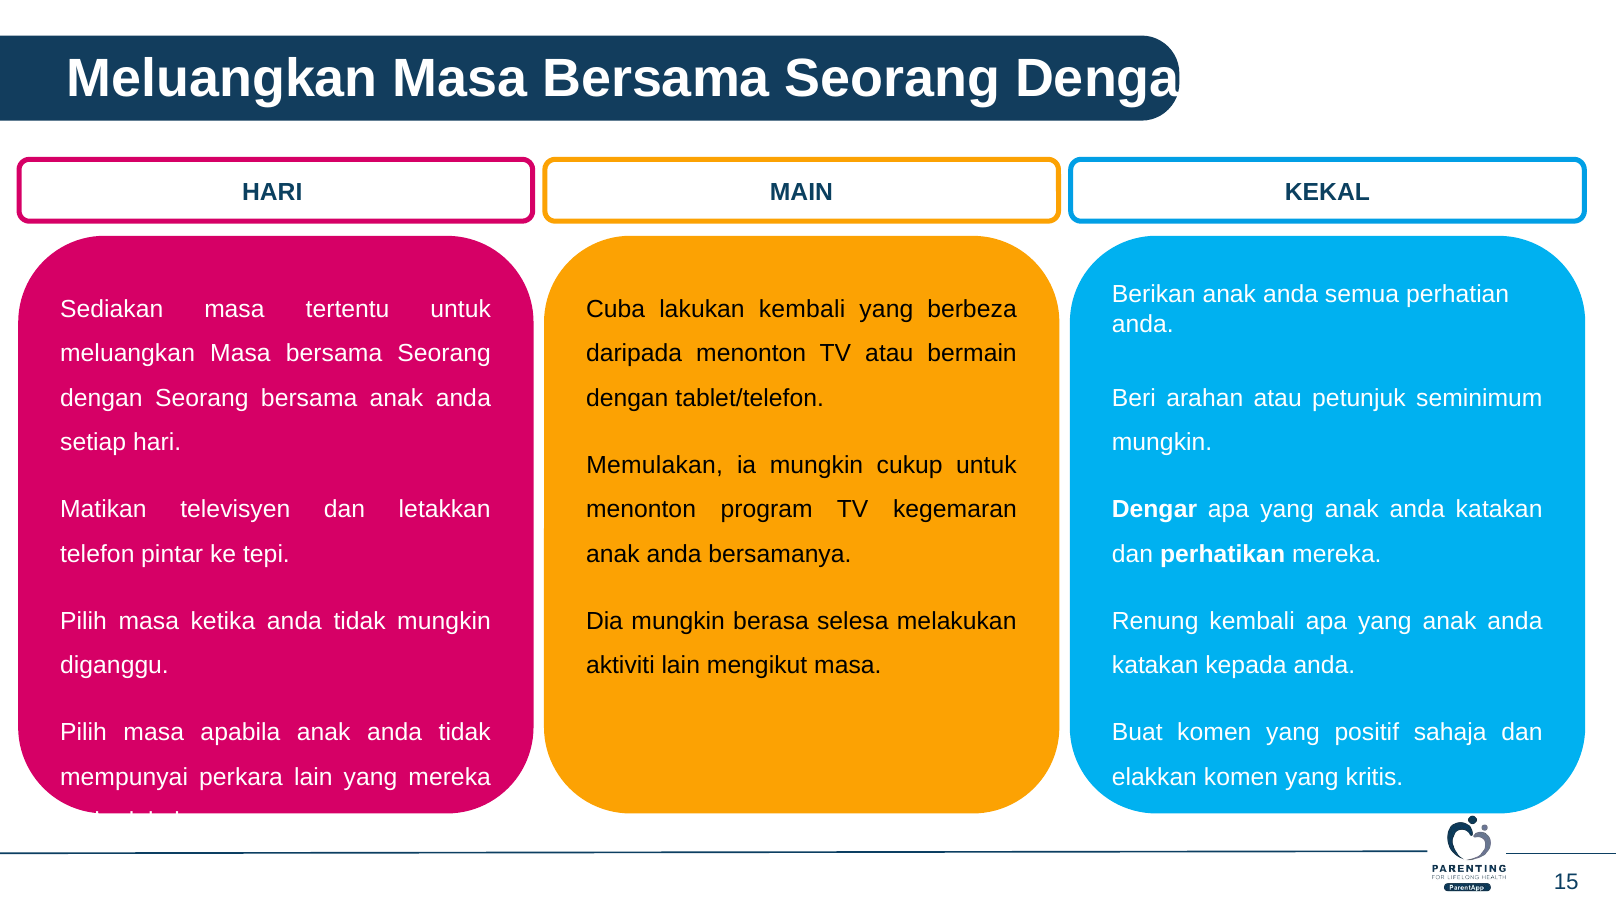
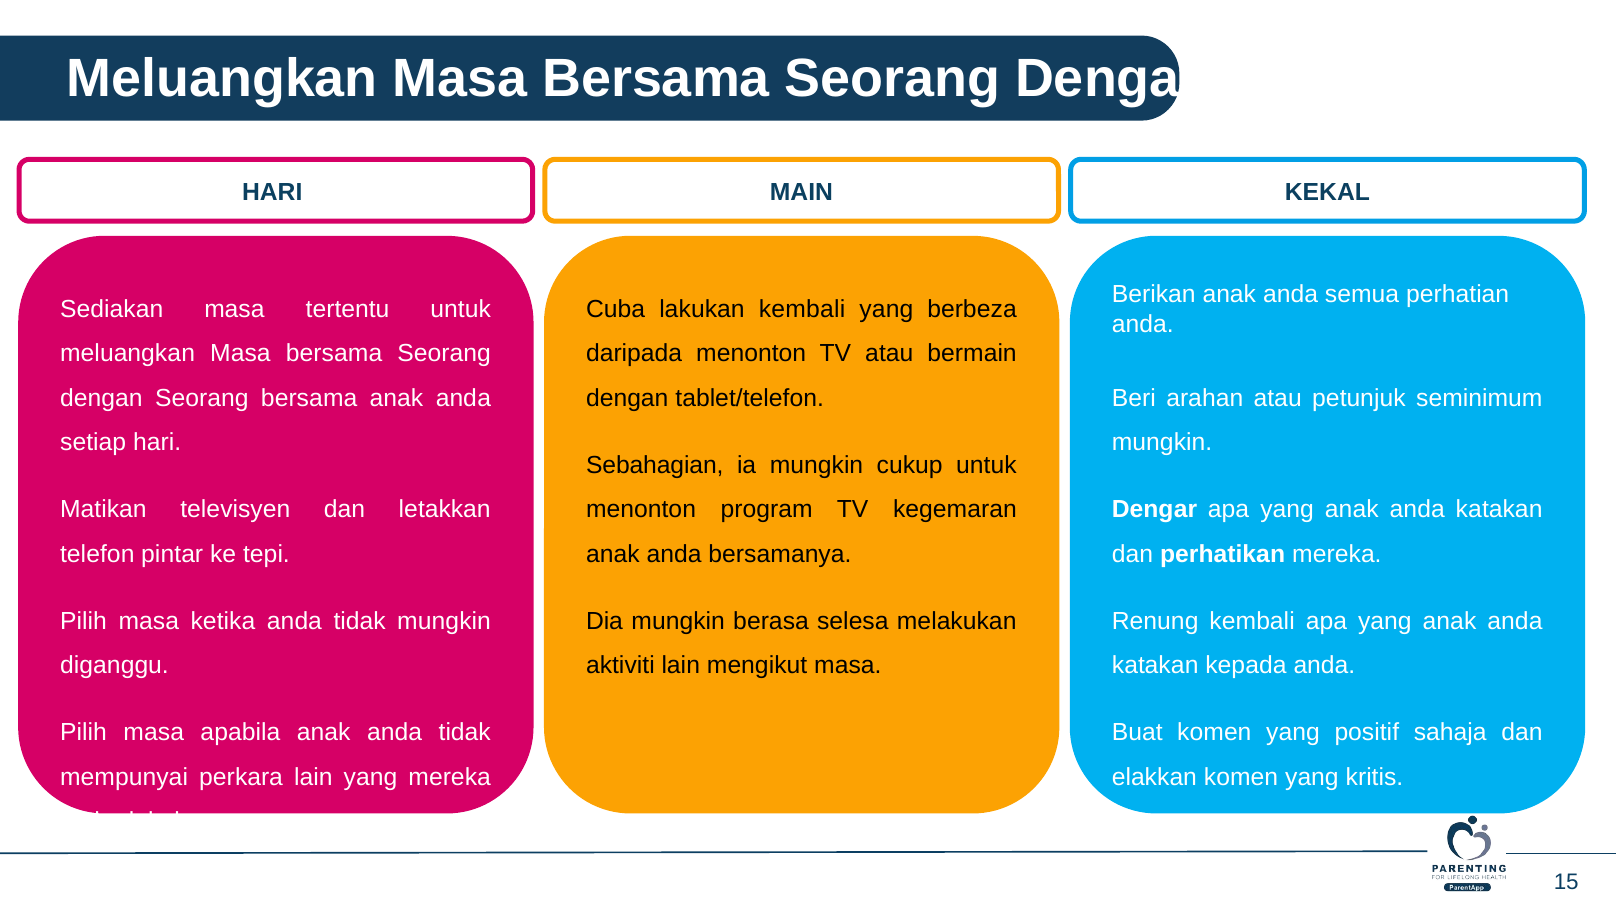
Memulakan: Memulakan -> Sebahagian
